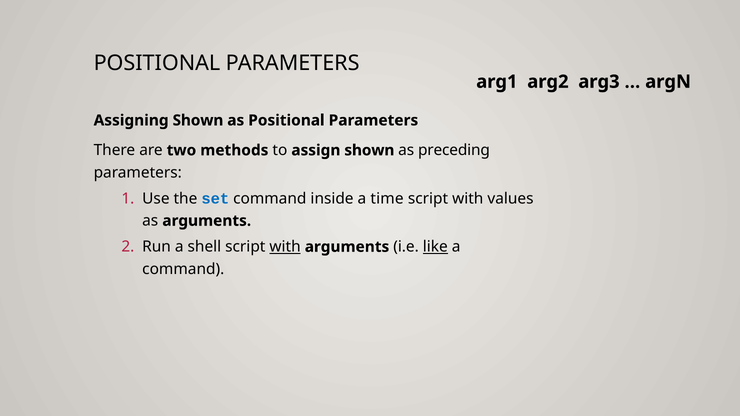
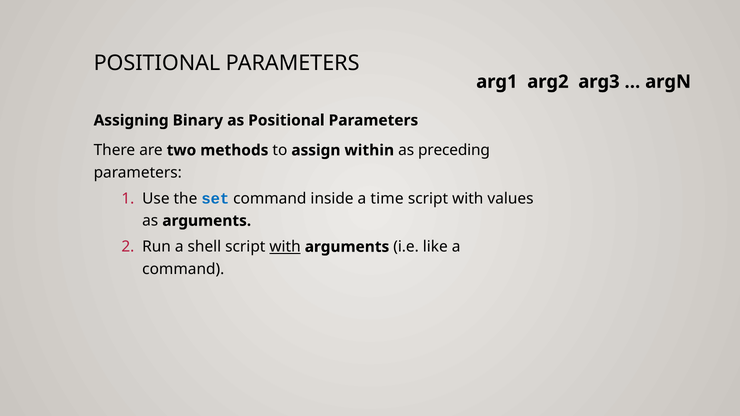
Assigning Shown: Shown -> Binary
assign shown: shown -> within
like underline: present -> none
